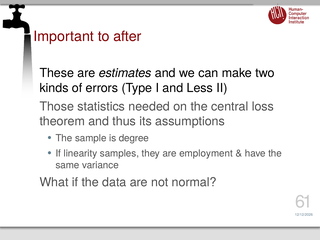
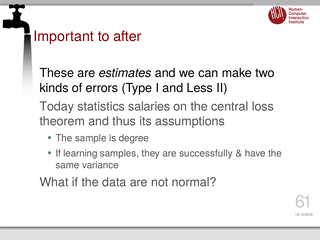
Those: Those -> Today
needed: needed -> salaries
linearity: linearity -> learning
employment: employment -> successfully
